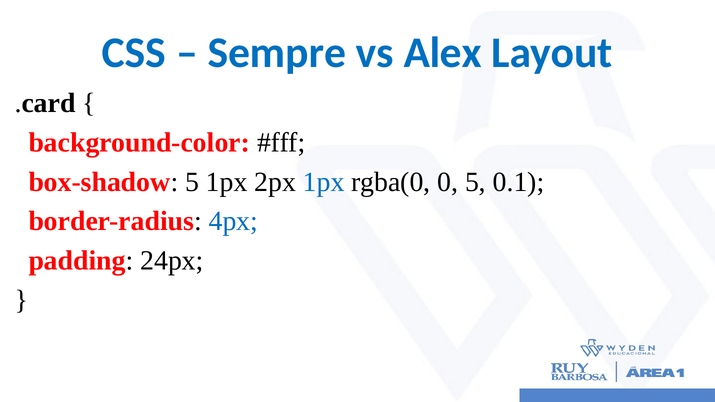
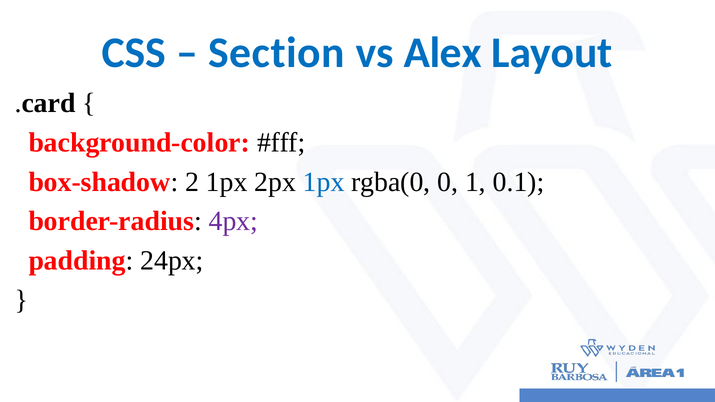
Sempre: Sempre -> Section
box-shadow 5: 5 -> 2
0 5: 5 -> 1
4px colour: blue -> purple
